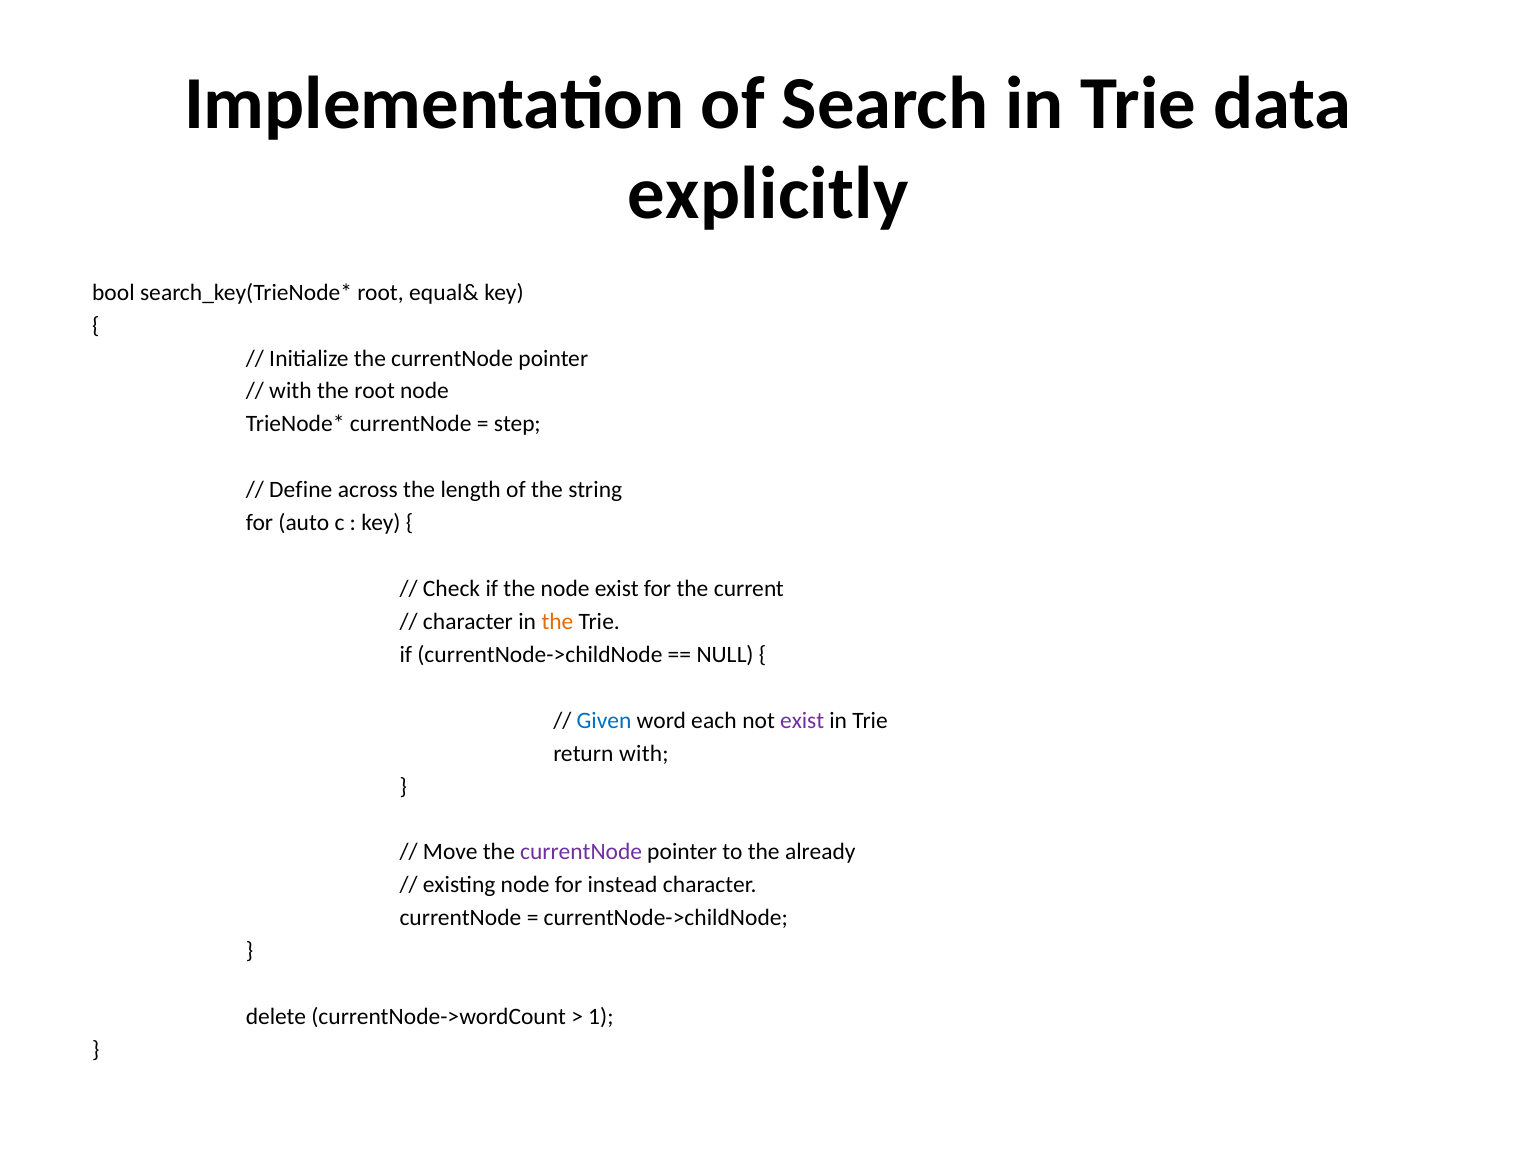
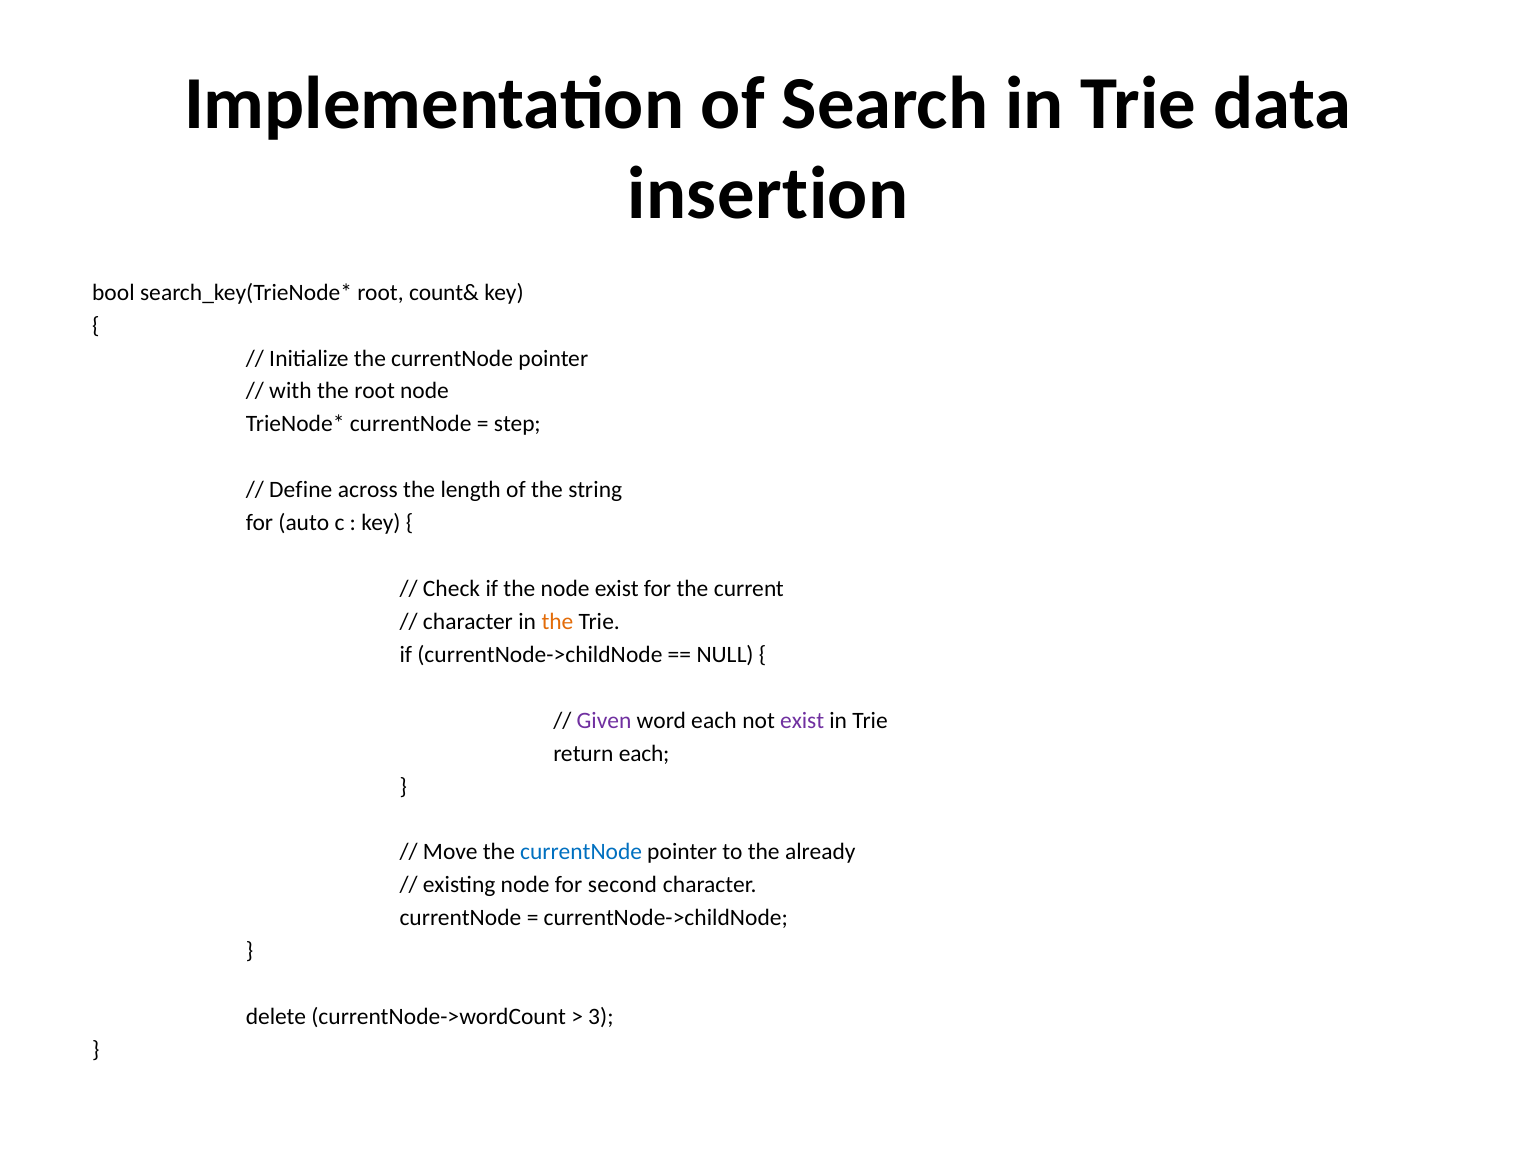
explicitly: explicitly -> insertion
equal&: equal& -> count&
Given colour: blue -> purple
return with: with -> each
currentNode at (581, 852) colour: purple -> blue
instead: instead -> second
1: 1 -> 3
